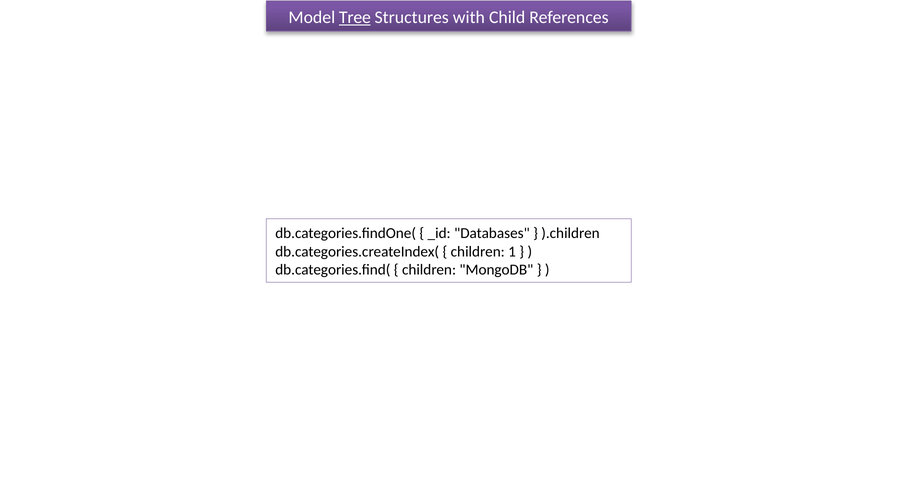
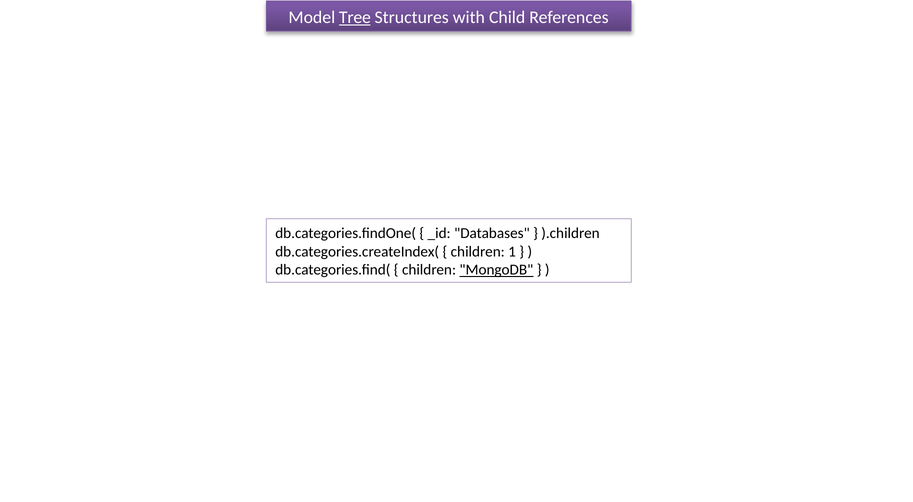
MongoDB underline: none -> present
